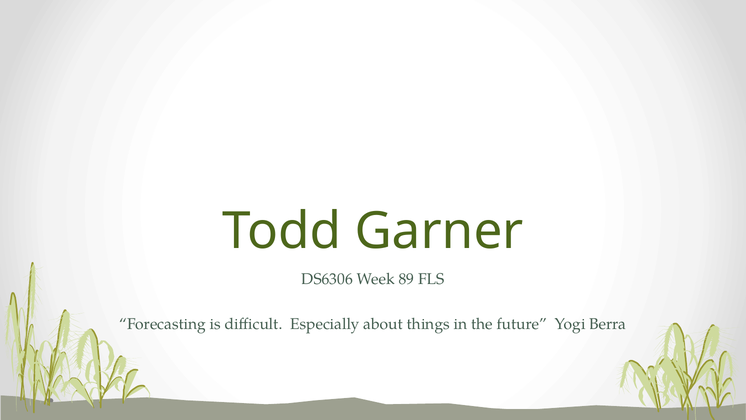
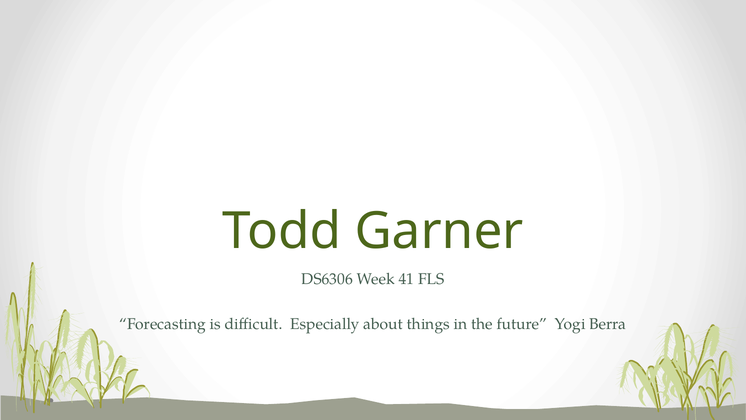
89: 89 -> 41
